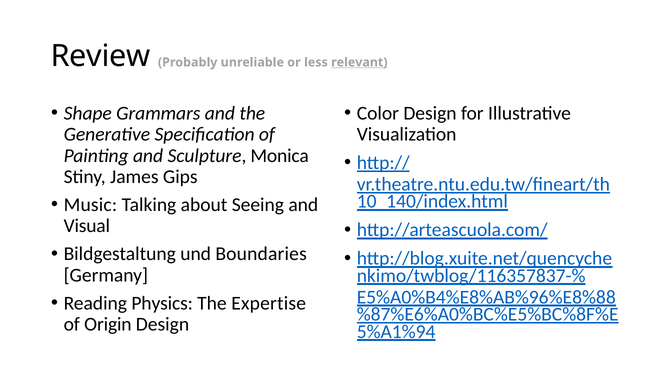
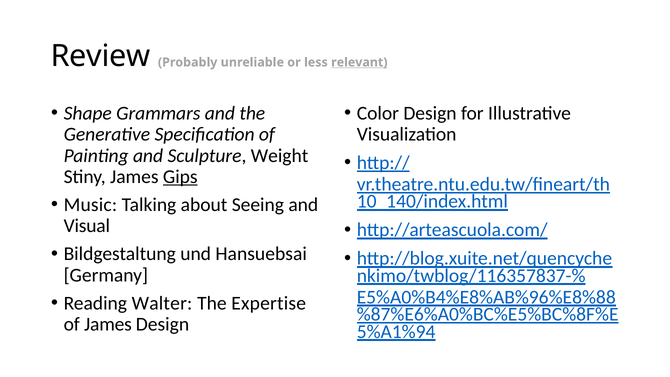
Monica: Monica -> Weight
Gips underline: none -> present
Boundaries: Boundaries -> Hansuebsai
Physics: Physics -> Walter
of Origin: Origin -> James
